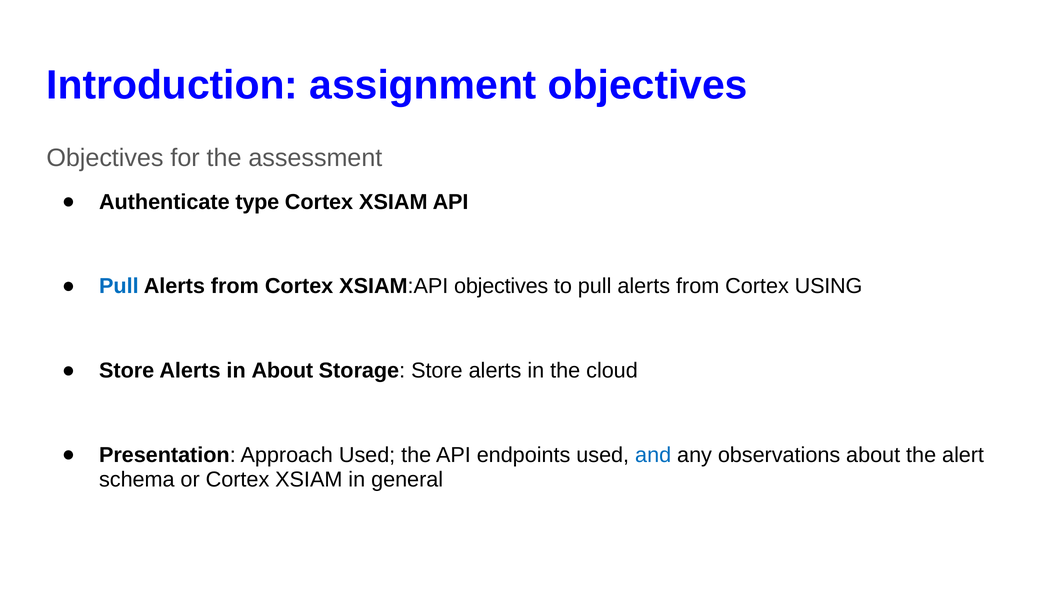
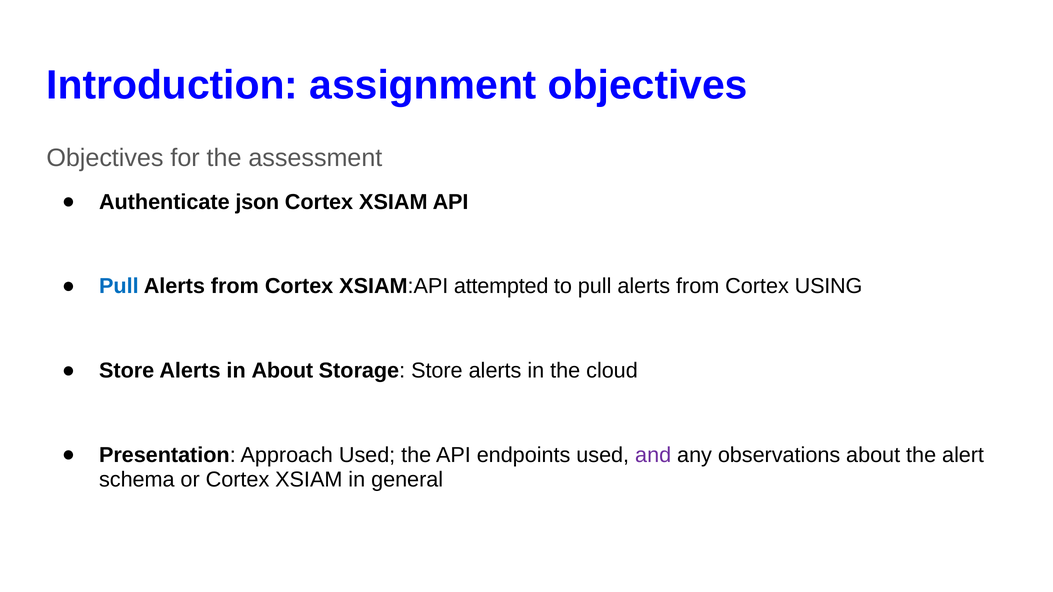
type: type -> json
XSIAM:API objectives: objectives -> attempted
and colour: blue -> purple
